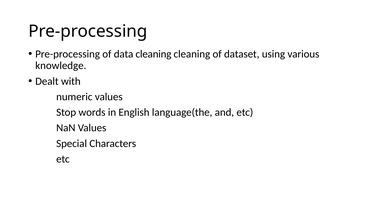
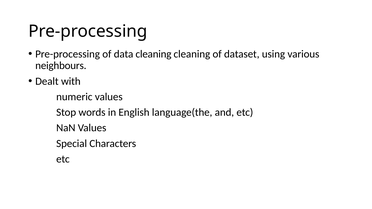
knowledge: knowledge -> neighbours
